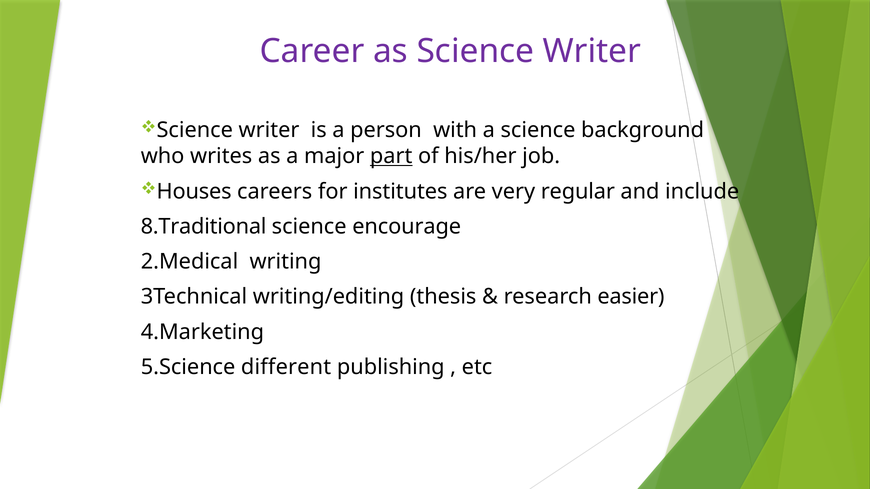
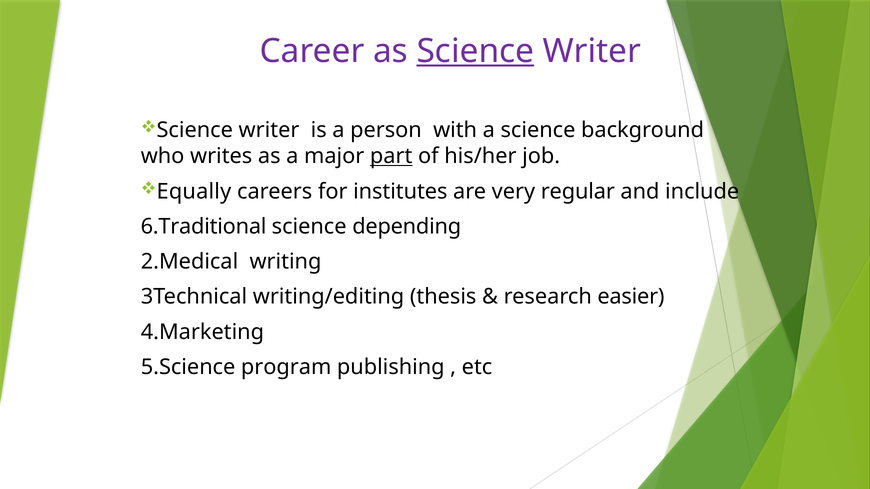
Science at (475, 51) underline: none -> present
Houses: Houses -> Equally
8.Traditional: 8.Traditional -> 6.Traditional
encourage: encourage -> depending
different: different -> program
